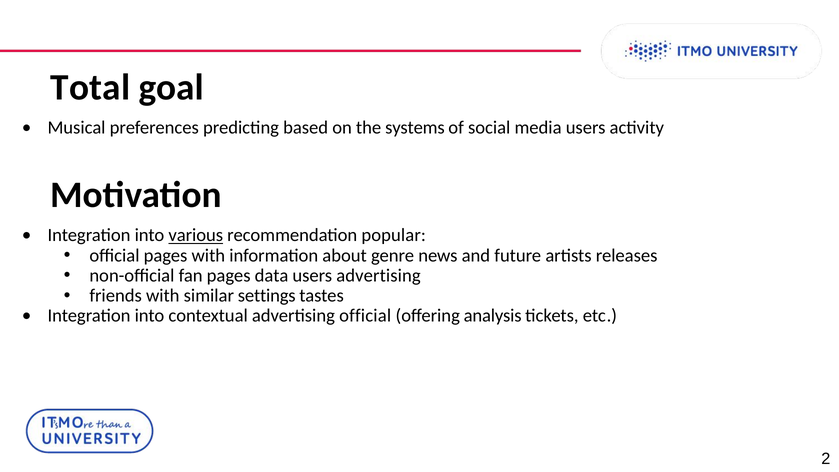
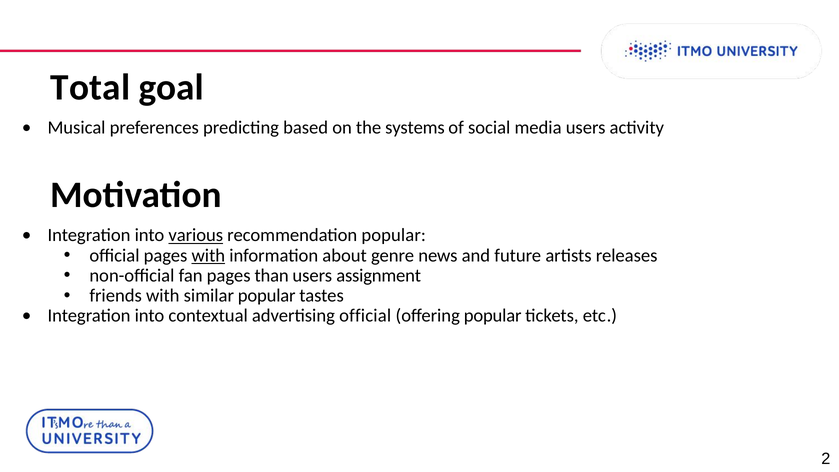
with at (208, 255) underline: none -> present
data: data -> than
users advertising: advertising -> assignment
similar settings: settings -> popular
offering analysis: analysis -> popular
